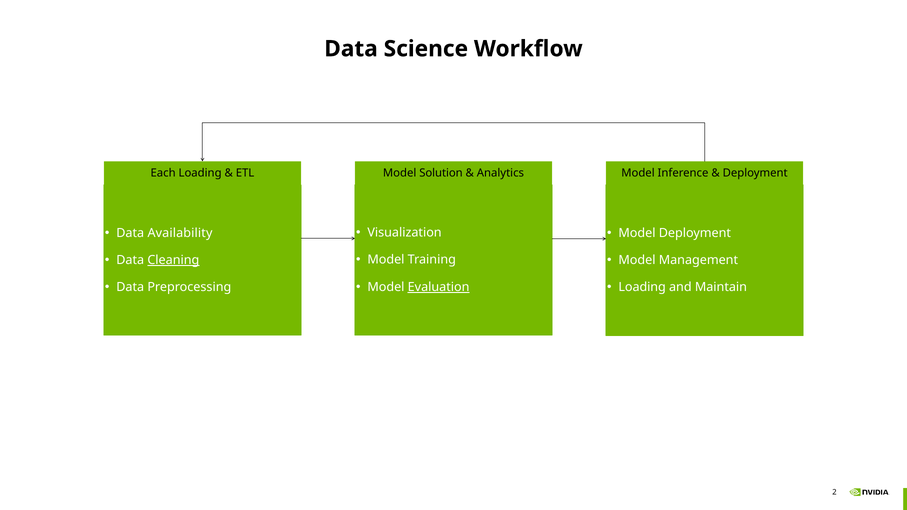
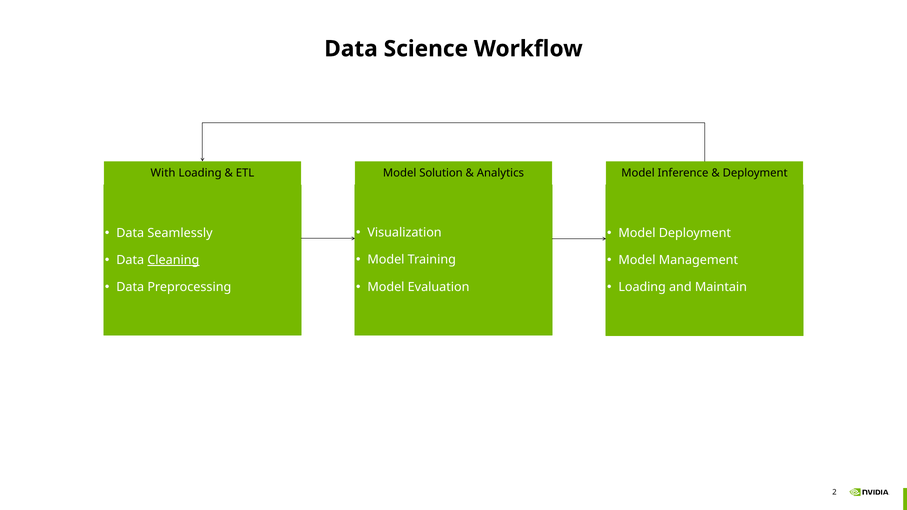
Each: Each -> With
Availability: Availability -> Seamlessly
Evaluation underline: present -> none
